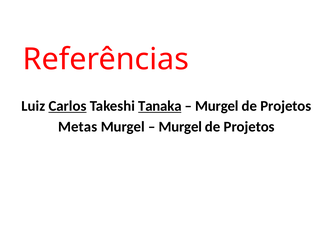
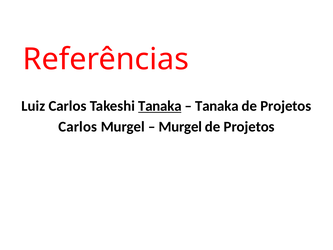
Carlos at (67, 106) underline: present -> none
Murgel at (217, 106): Murgel -> Tanaka
Metas at (78, 127): Metas -> Carlos
